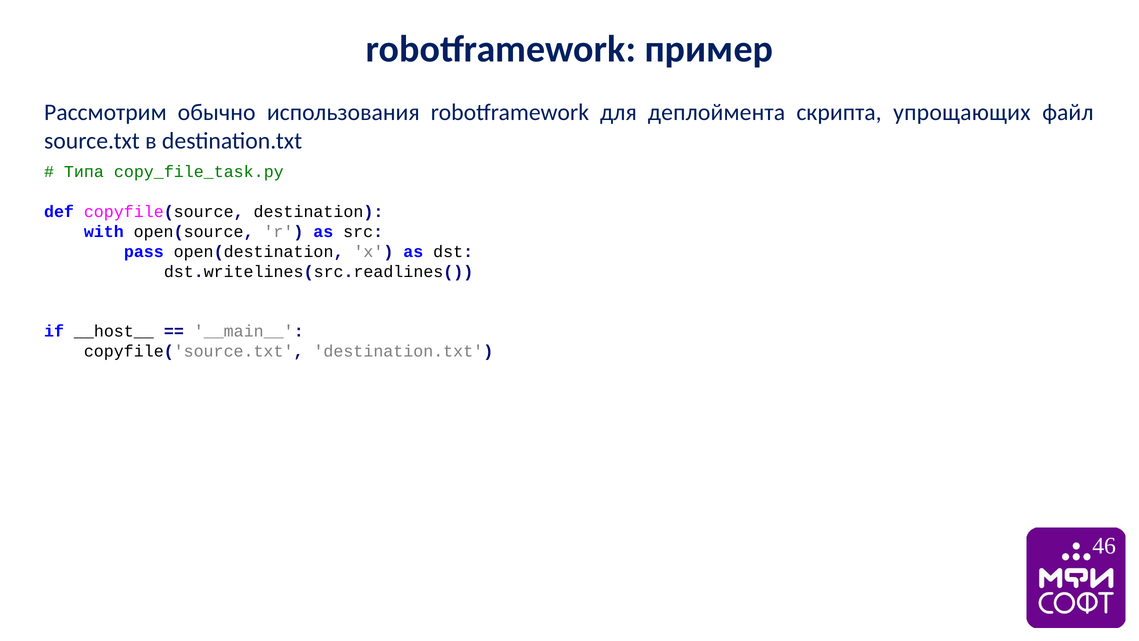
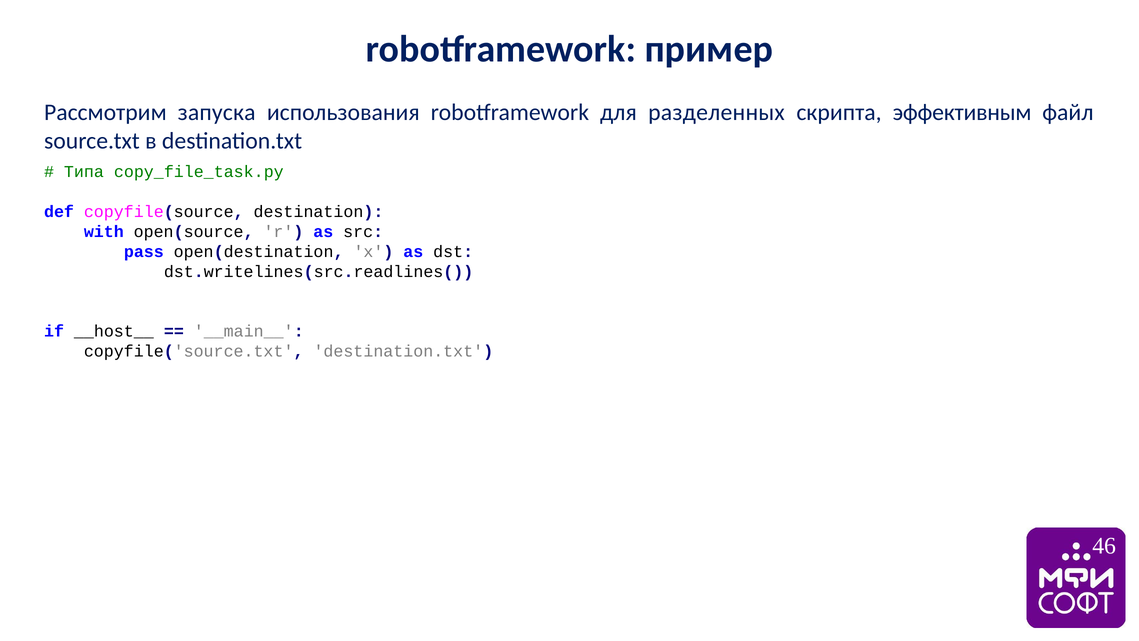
обычно: обычно -> запуска
деплоймента: деплоймента -> разделенных
упрощающих: упрощающих -> эффективным
